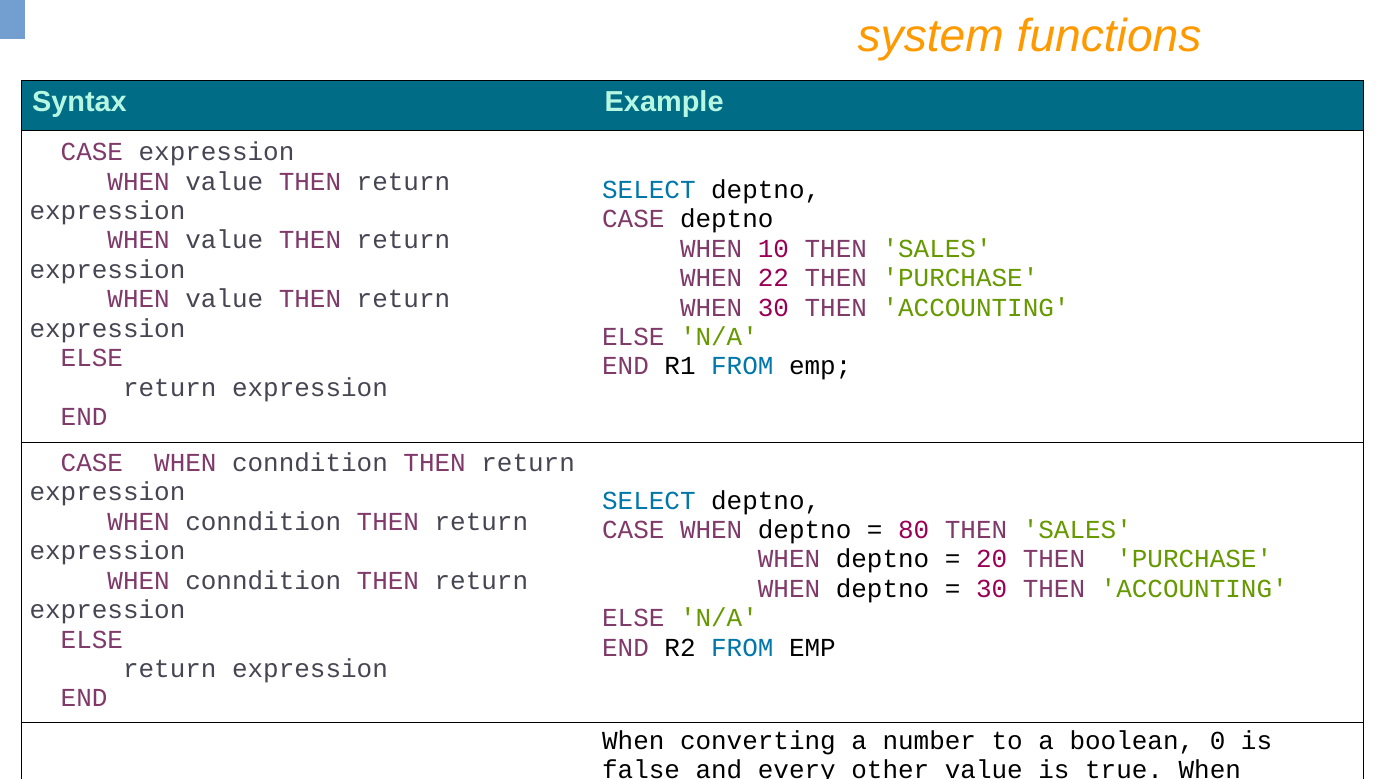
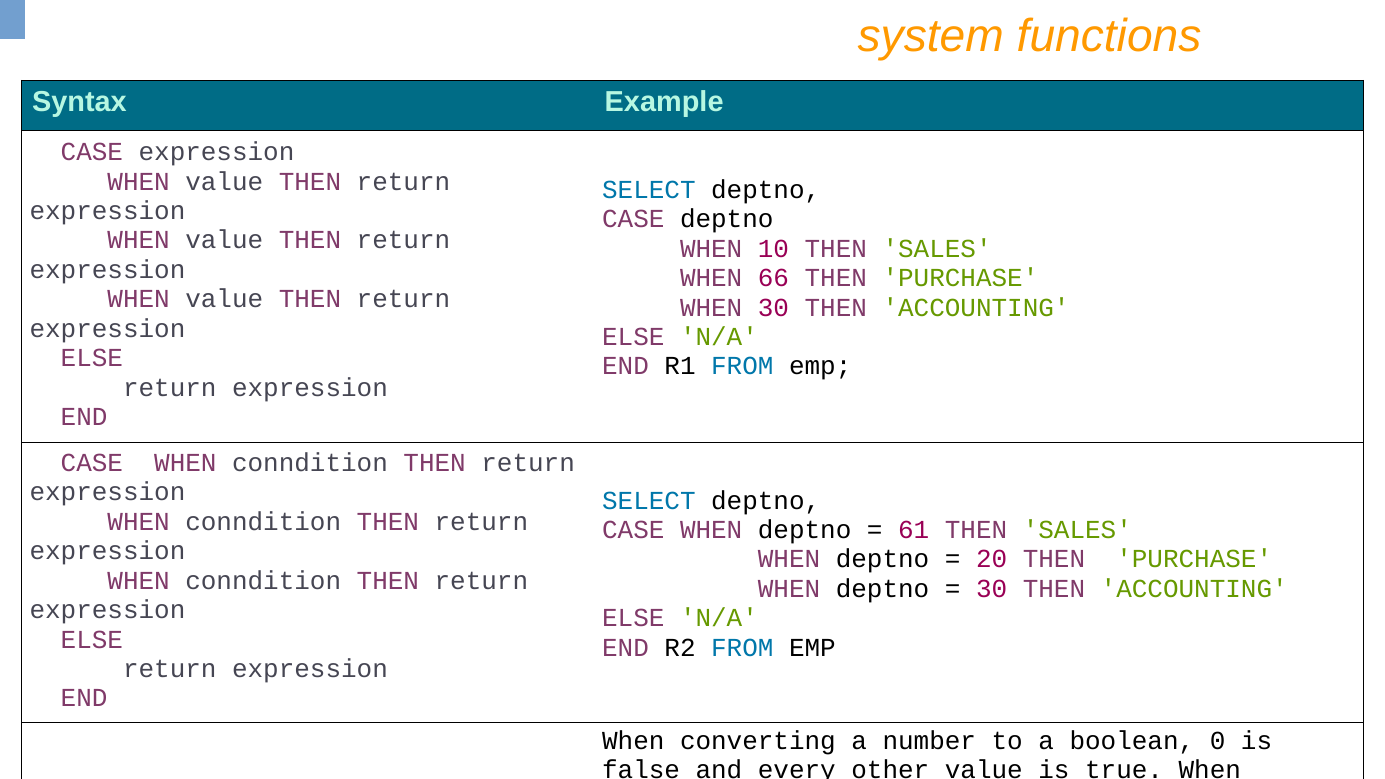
22: 22 -> 66
80: 80 -> 61
